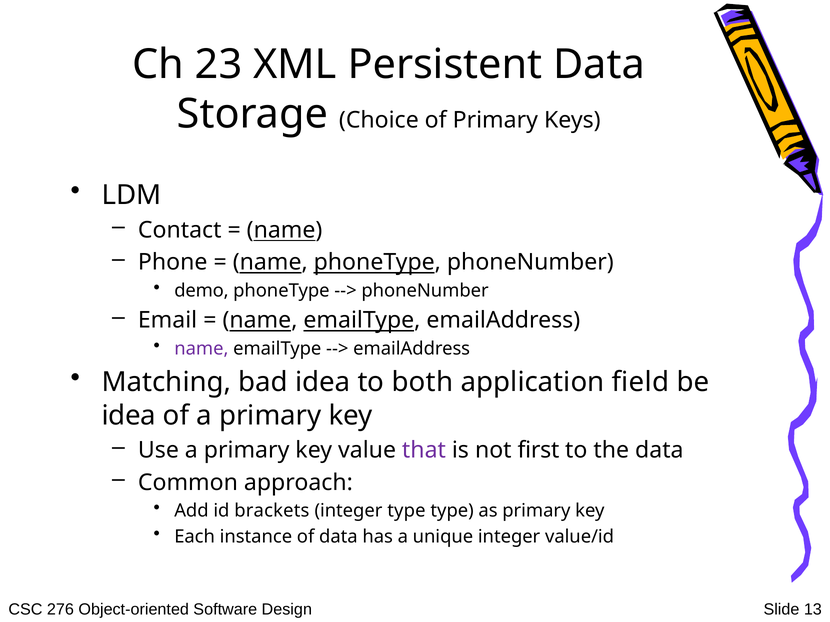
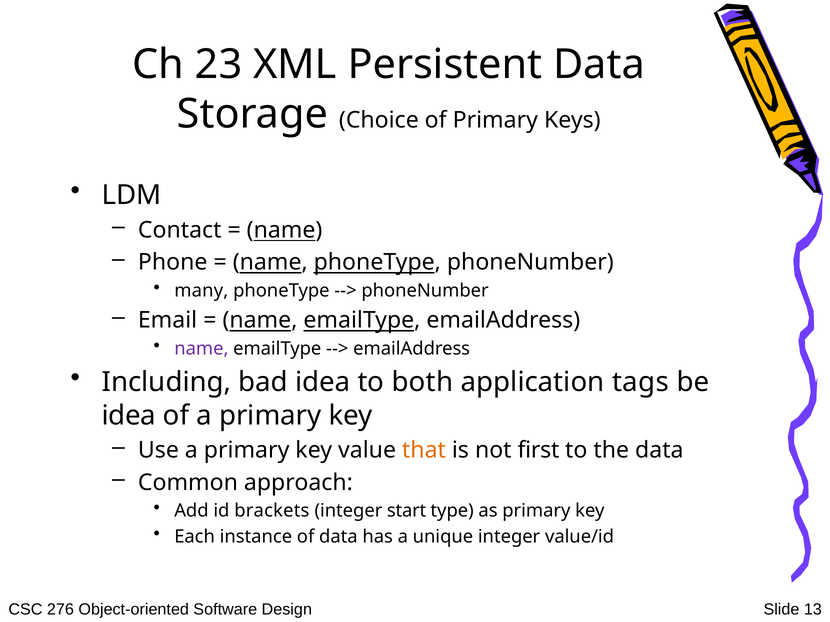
demo: demo -> many
Matching: Matching -> Including
field: field -> tags
that colour: purple -> orange
integer type: type -> start
